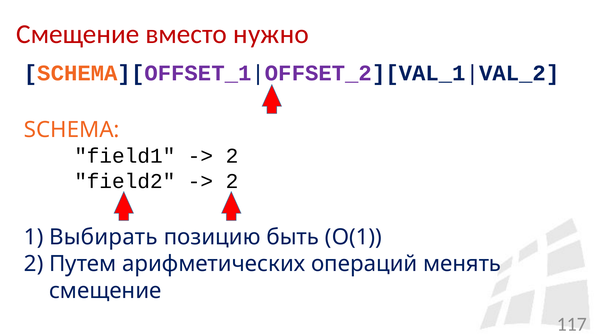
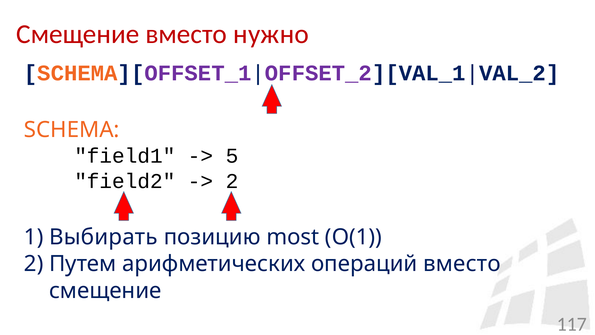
2 at (232, 156): 2 -> 5
быть: быть -> most
операций менять: менять -> вместо
